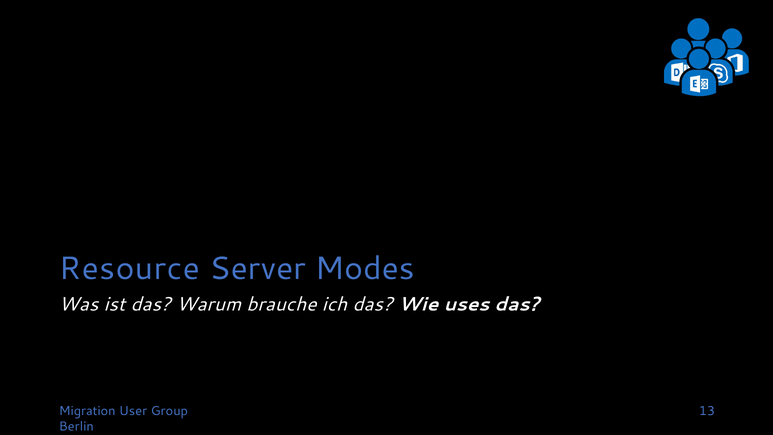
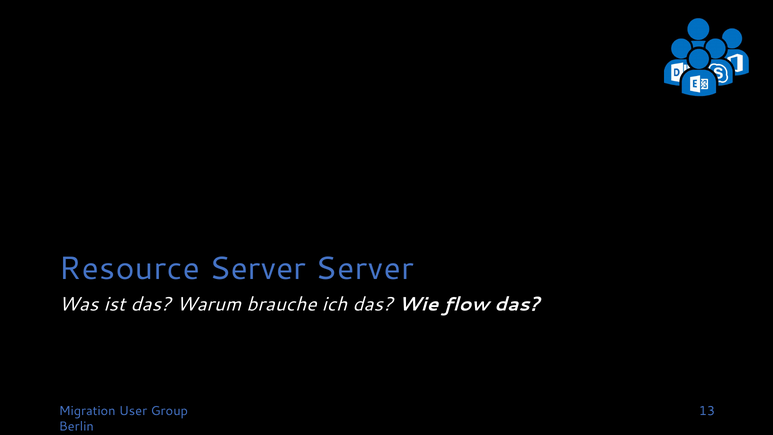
Server Modes: Modes -> Server
uses: uses -> flow
